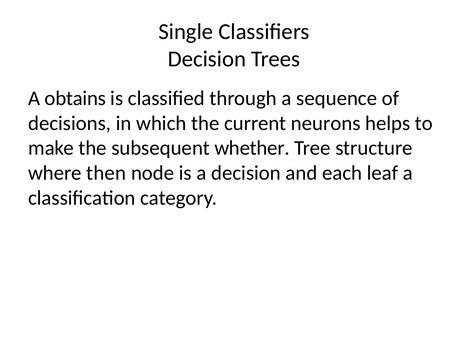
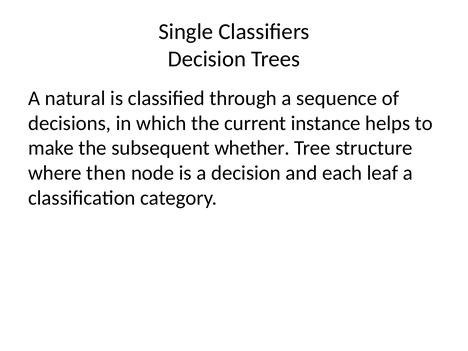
obtains: obtains -> natural
neurons: neurons -> instance
